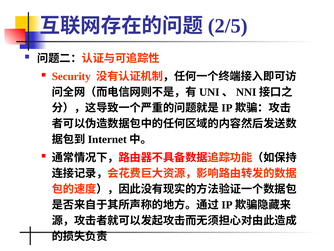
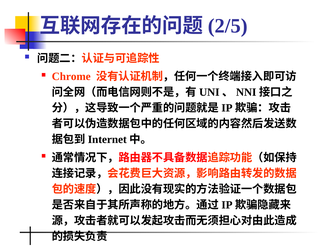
Security: Security -> Chrome
